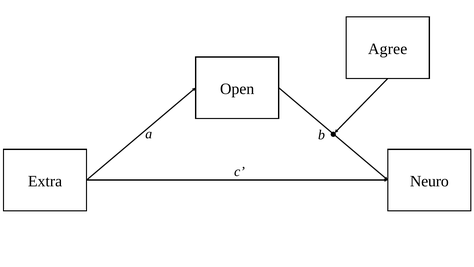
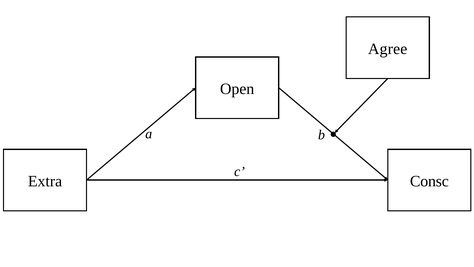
Neuro: Neuro -> Consc
